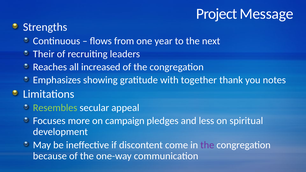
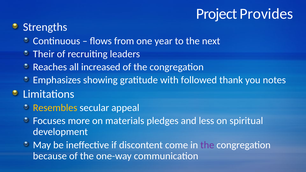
Message: Message -> Provides
together: together -> followed
Resembles colour: light green -> yellow
campaign: campaign -> materials
